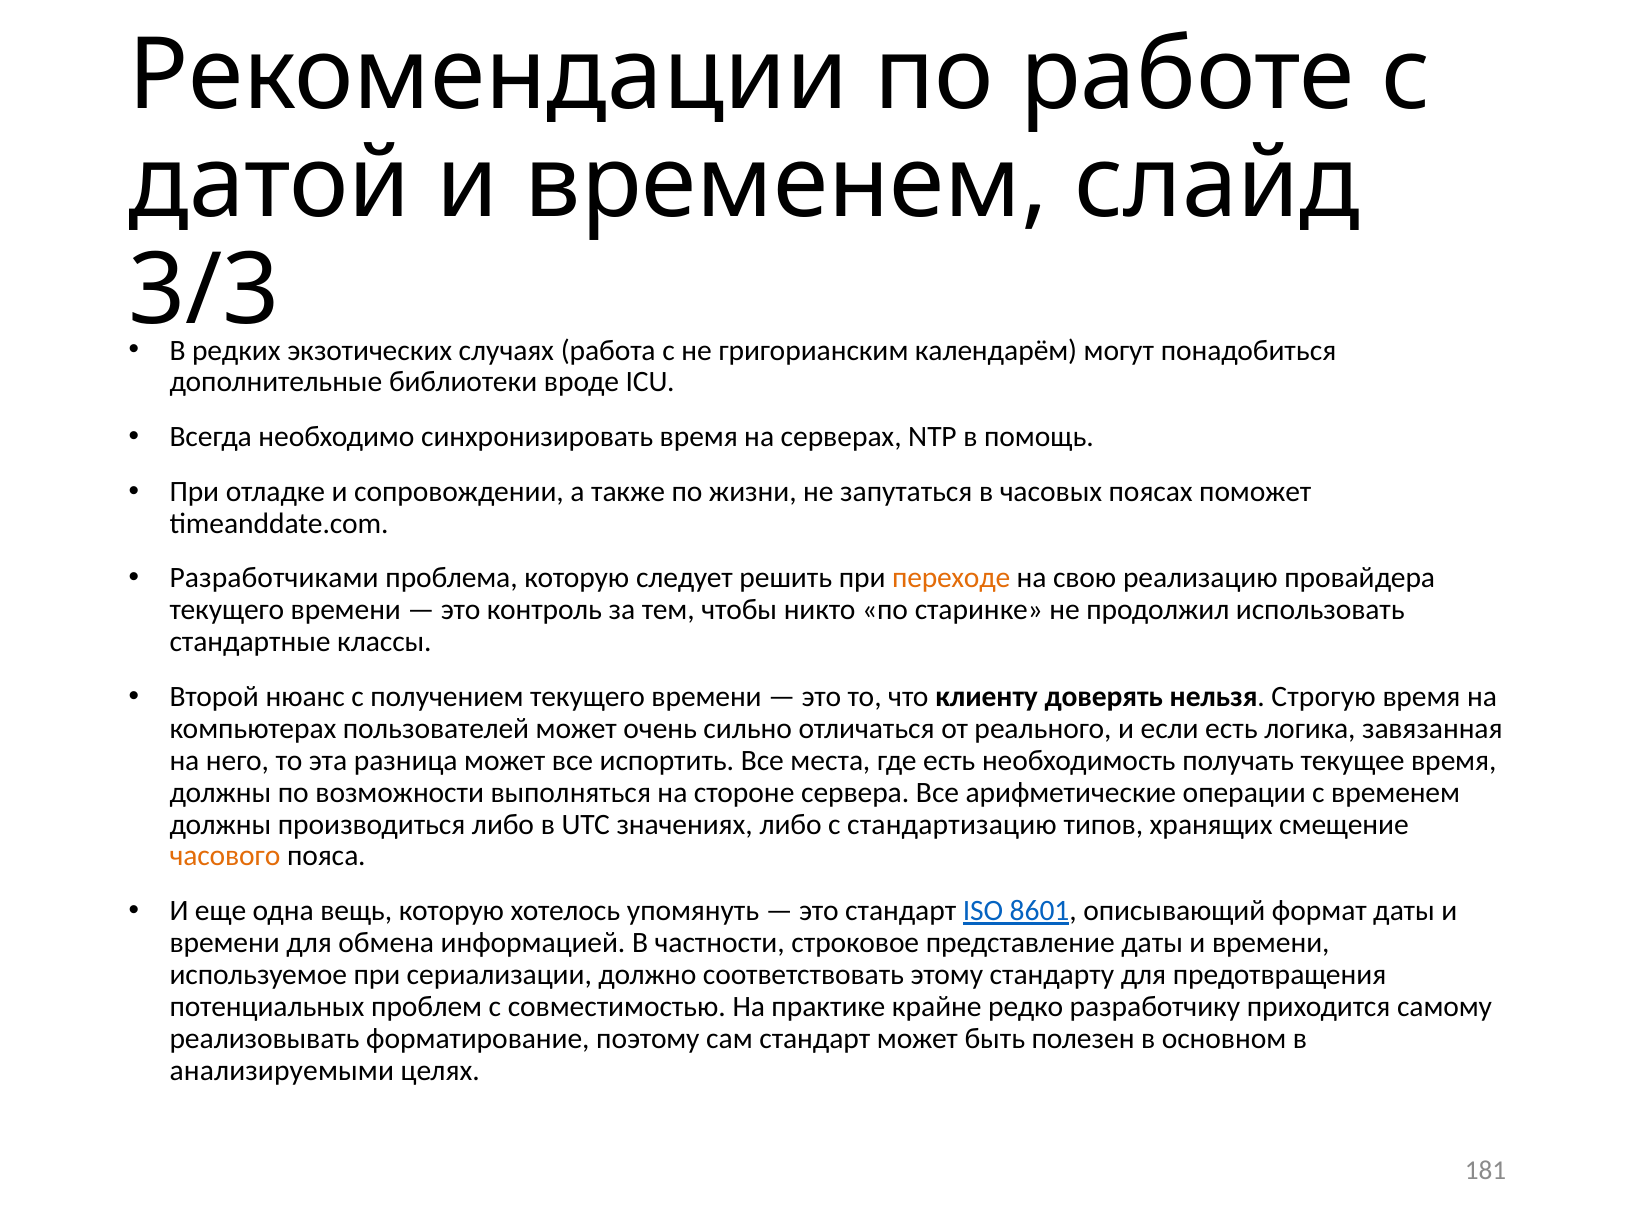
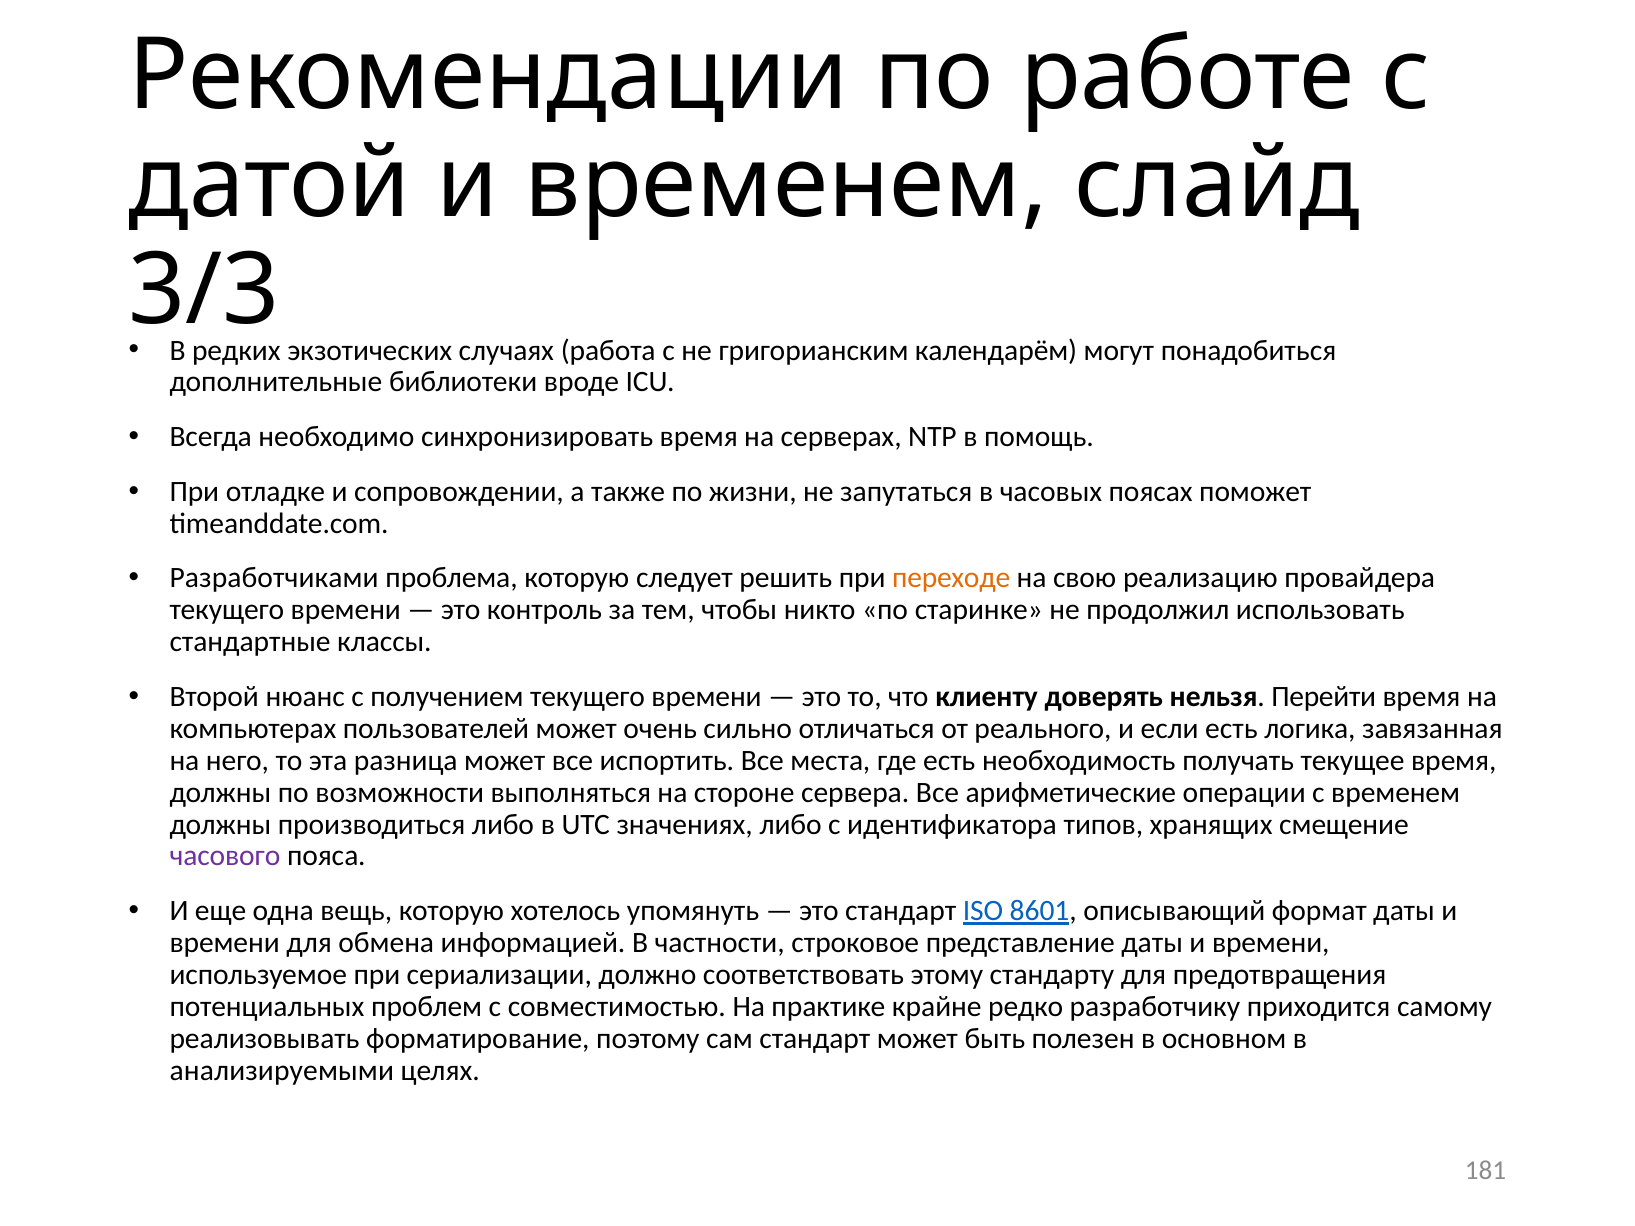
Строгую: Строгую -> Перейти
стандартизацию: стандартизацию -> идентификатора
часового colour: orange -> purple
